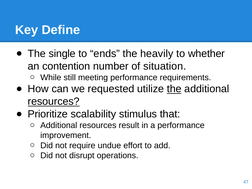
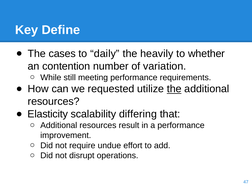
single: single -> cases
ends: ends -> daily
situation: situation -> variation
resources at (54, 102) underline: present -> none
Prioritize: Prioritize -> Elasticity
stimulus: stimulus -> differing
